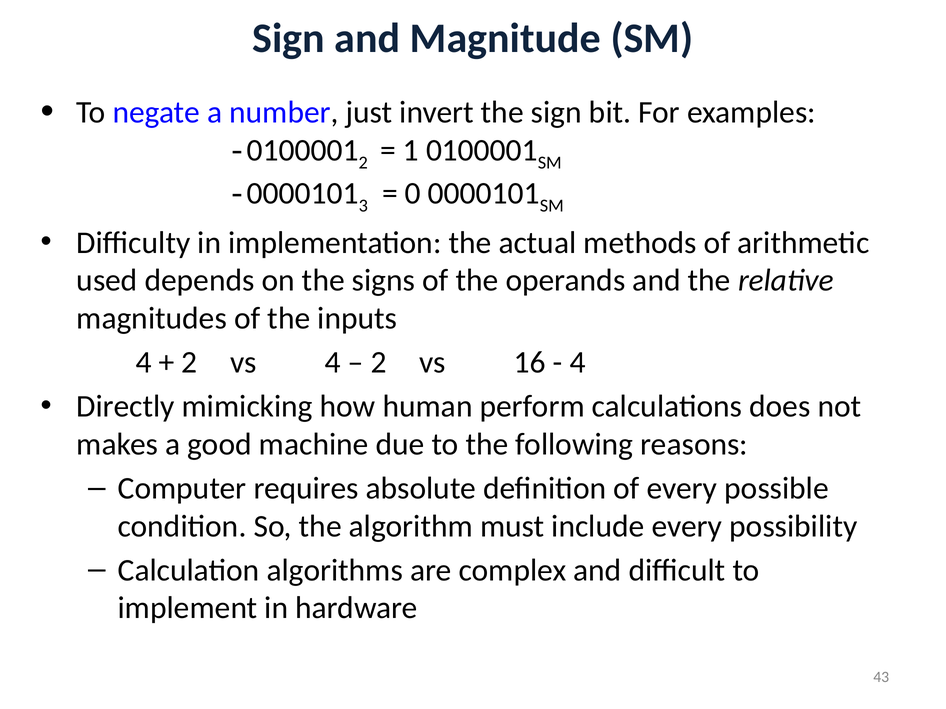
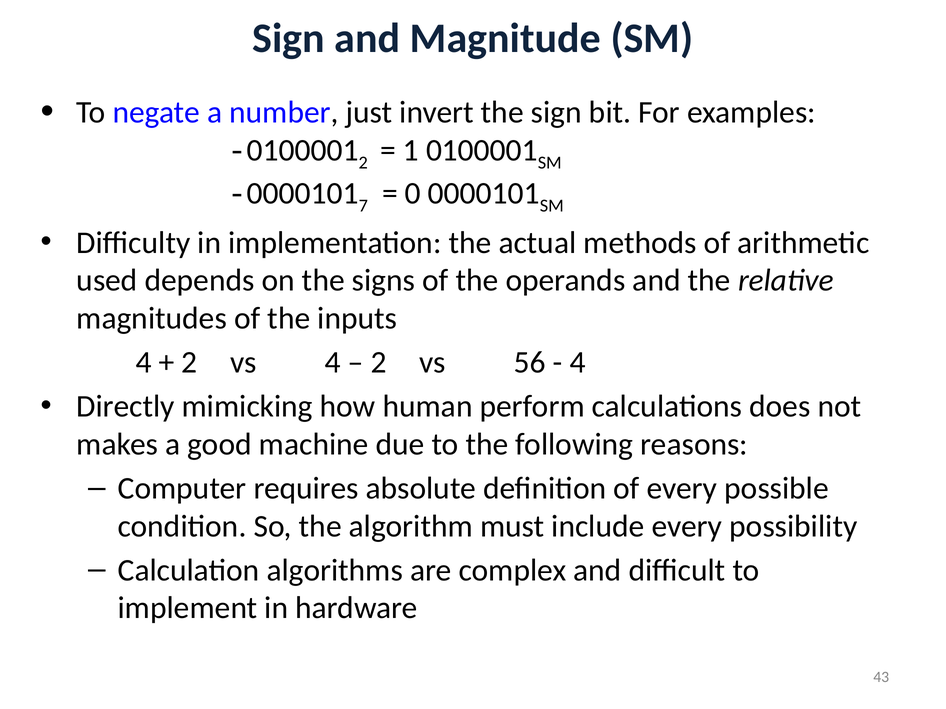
3: 3 -> 7
16: 16 -> 56
